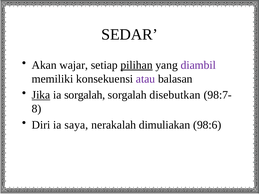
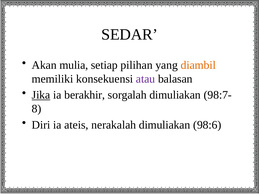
wajar: wajar -> mulia
pilihan underline: present -> none
diambil colour: purple -> orange
ia sorgalah: sorgalah -> berakhir
sorgalah disebutkan: disebutkan -> dimuliakan
saya: saya -> ateis
